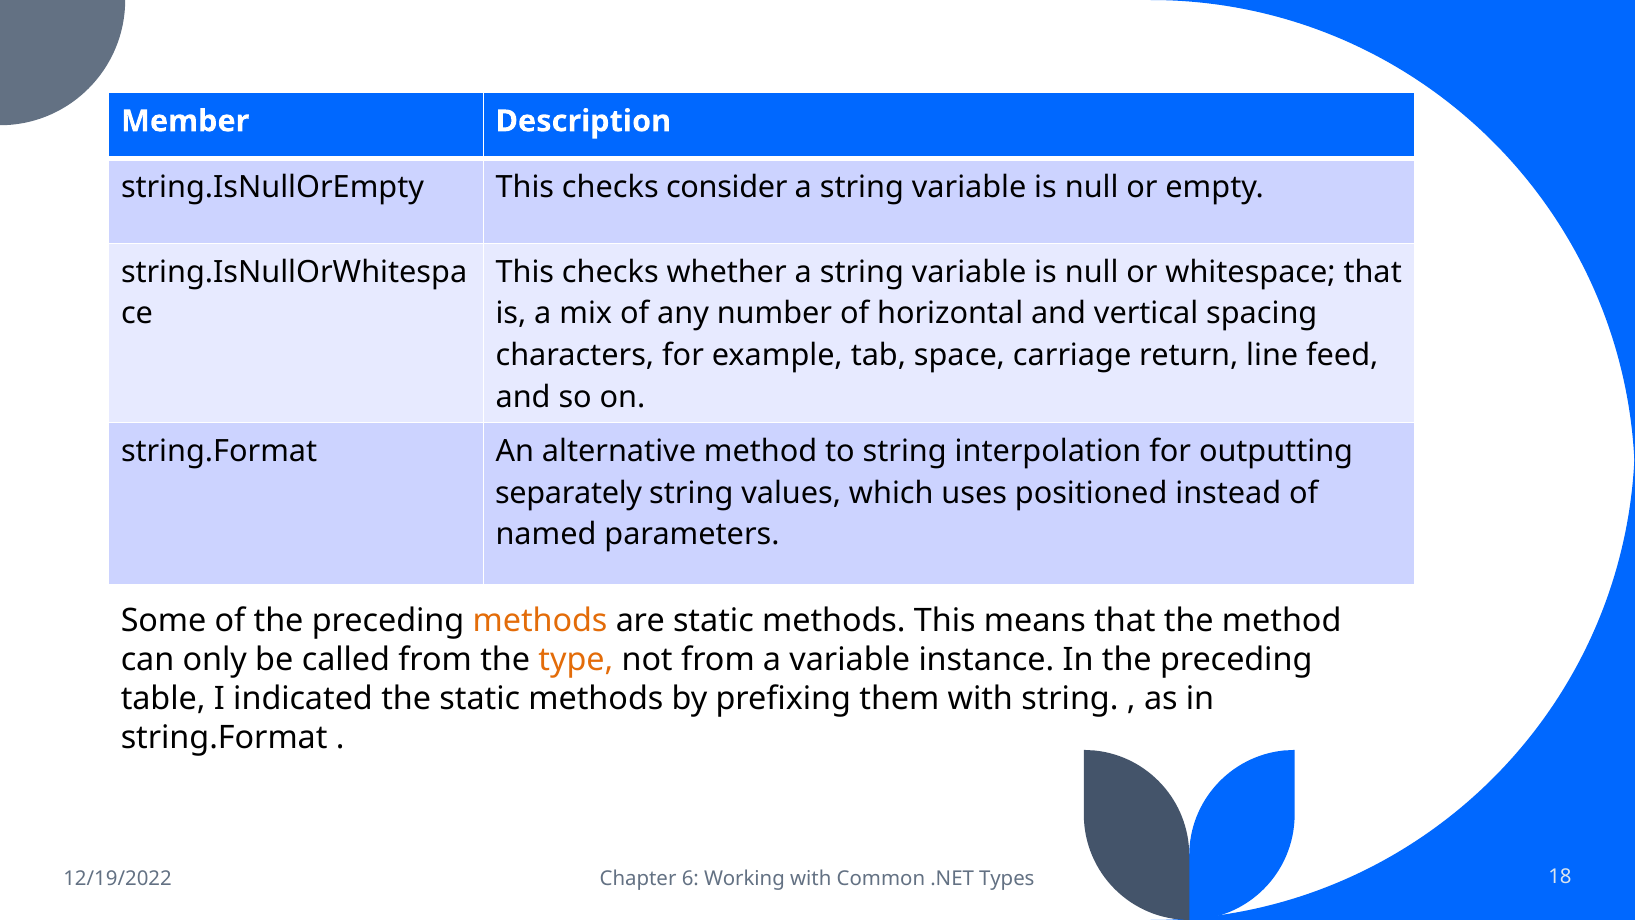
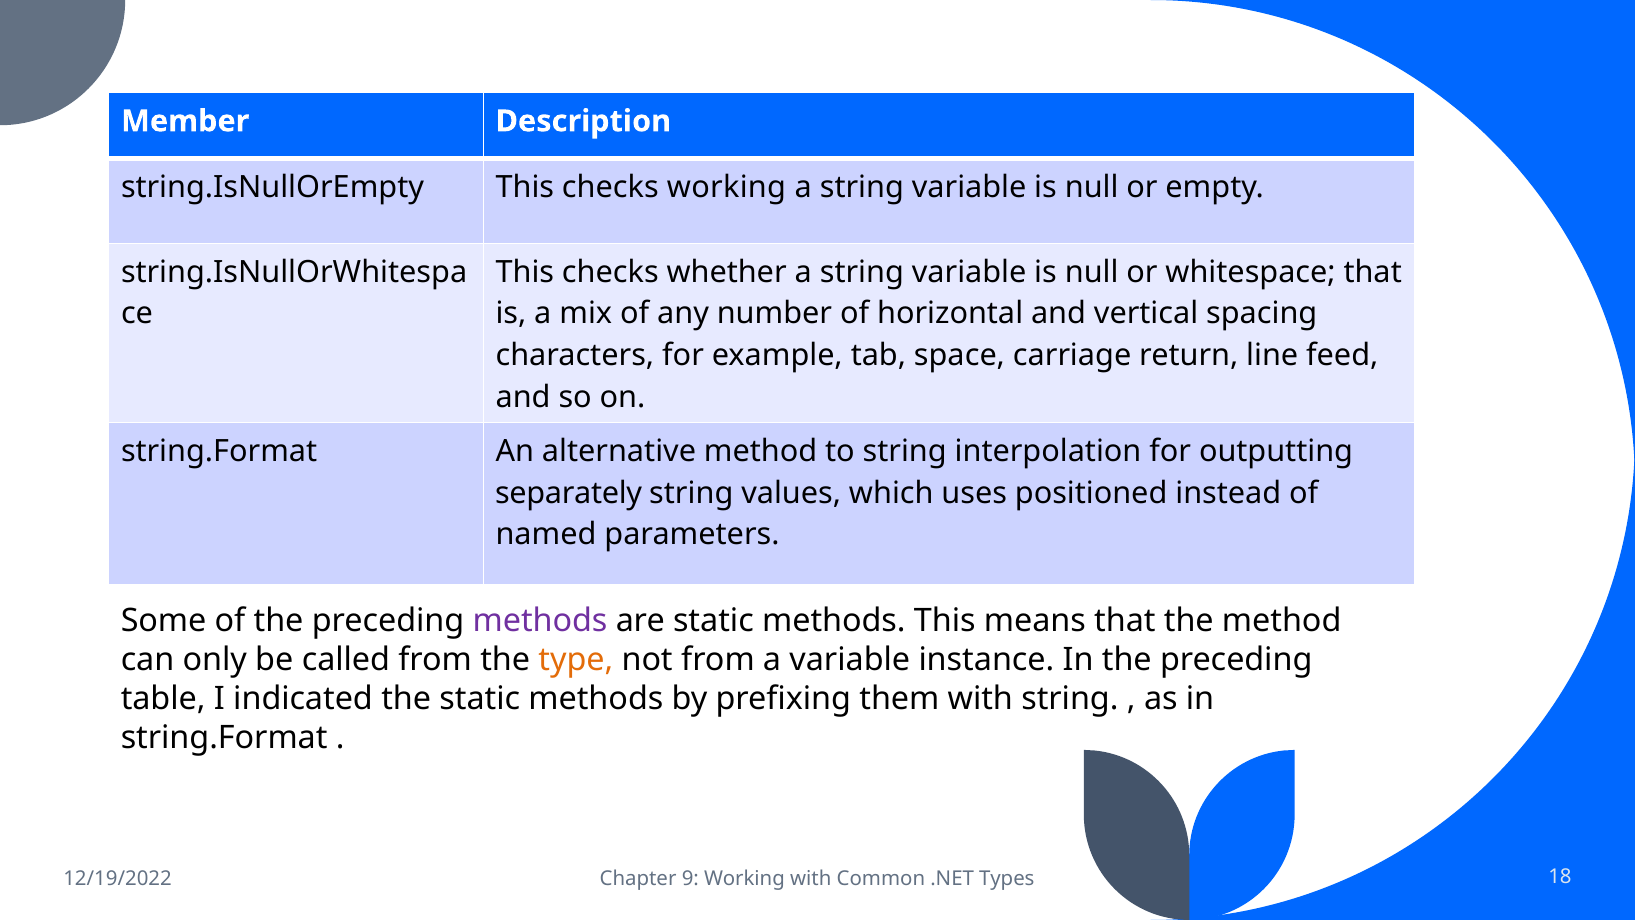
checks consider: consider -> working
methods at (540, 621) colour: orange -> purple
6: 6 -> 9
